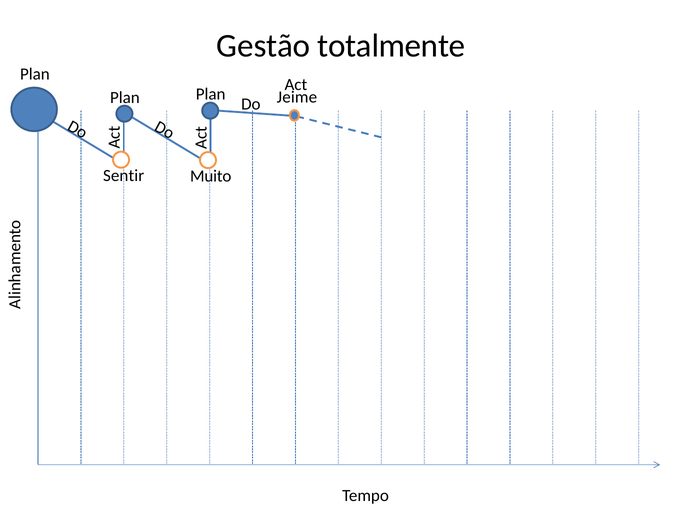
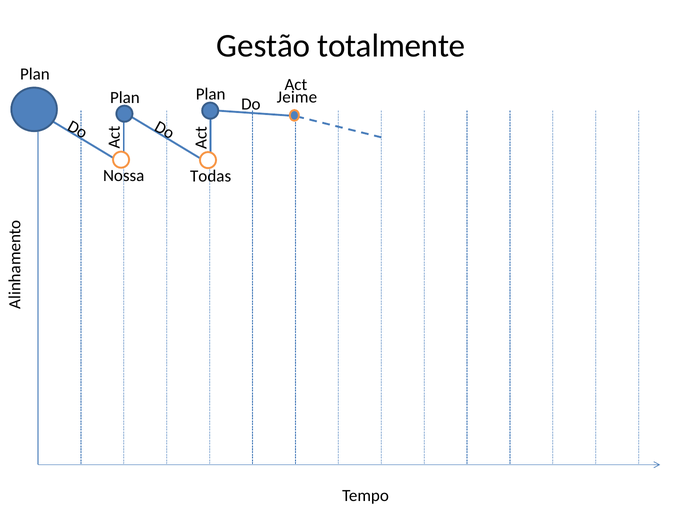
Sentir: Sentir -> Nossa
Muito: Muito -> Todas
